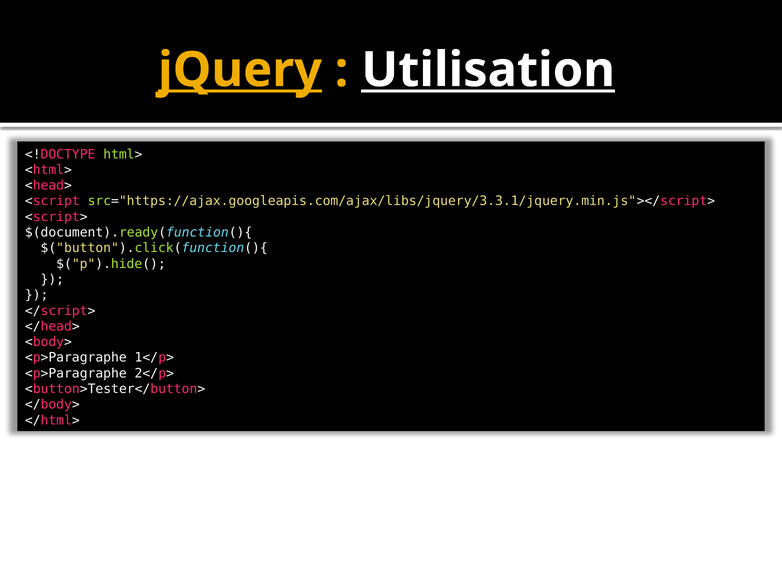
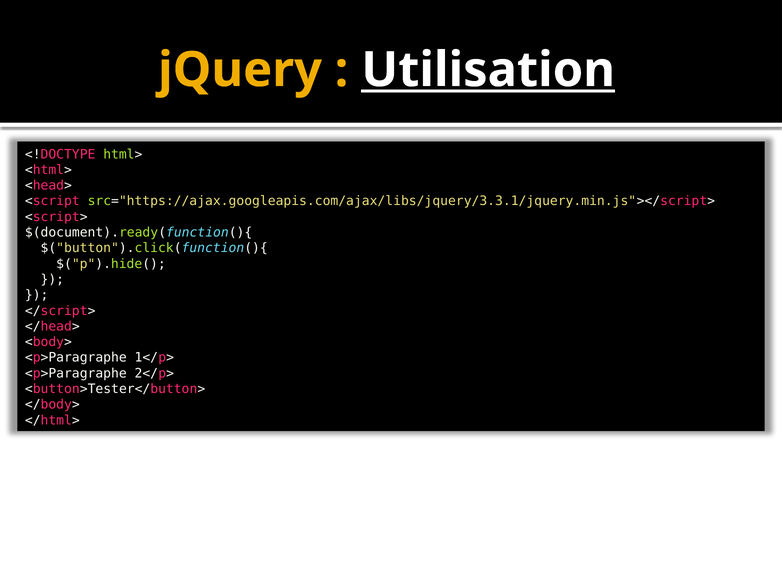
jQuery underline: present -> none
